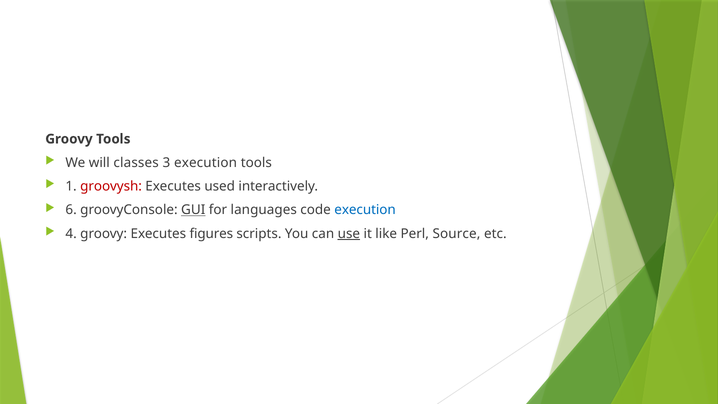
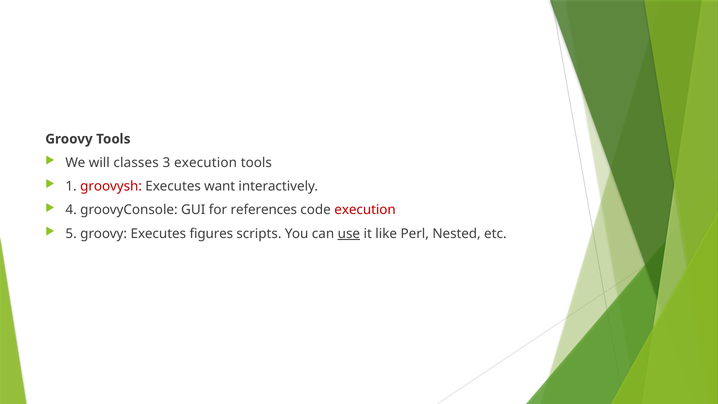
used: used -> want
6: 6 -> 4
GUI underline: present -> none
languages: languages -> references
execution at (365, 210) colour: blue -> red
4: 4 -> 5
Source: Source -> Nested
